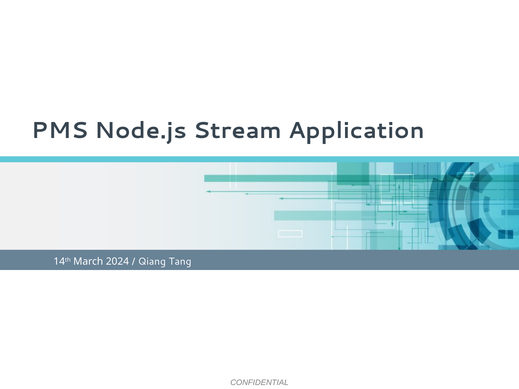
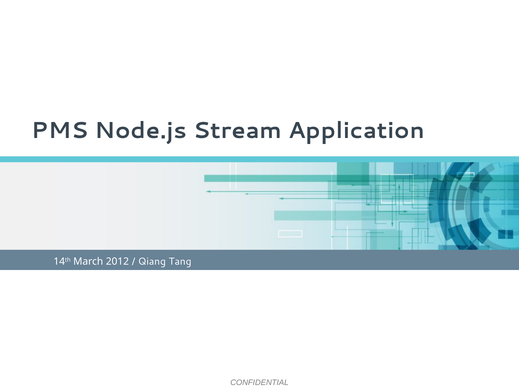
2024: 2024 -> 2012
